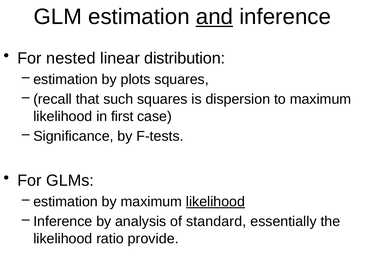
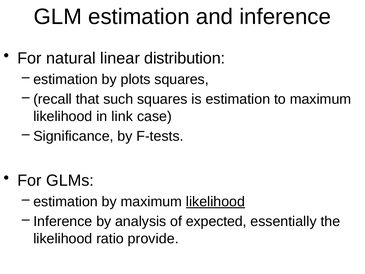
and underline: present -> none
nested: nested -> natural
is dispersion: dispersion -> estimation
first: first -> link
standard: standard -> expected
